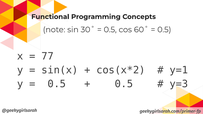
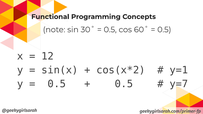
77: 77 -> 12
y=3: y=3 -> y=7
